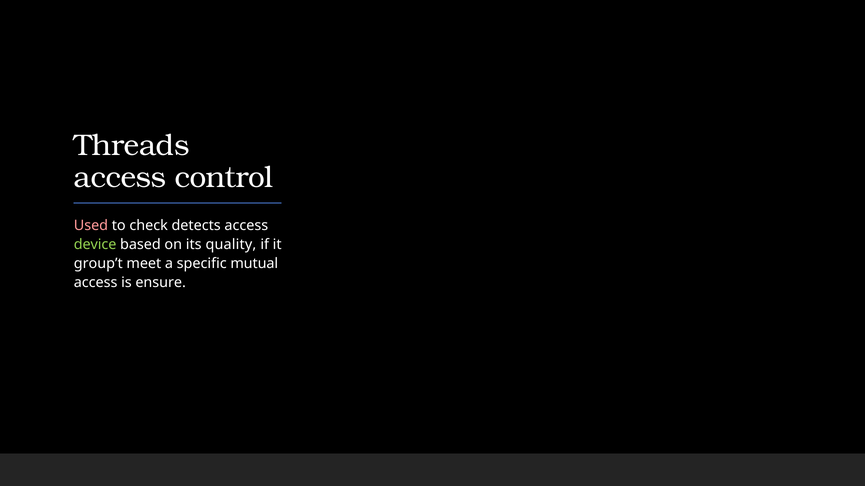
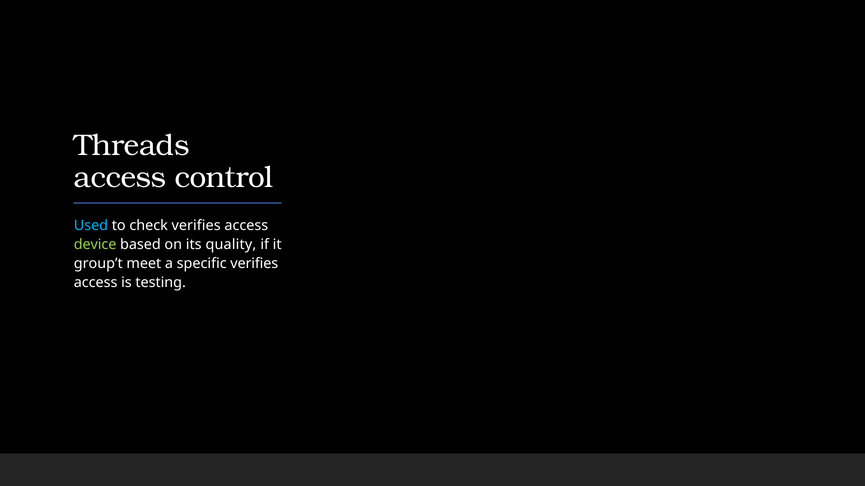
Used colour: pink -> light blue
check detects: detects -> verifies
specific mutual: mutual -> verifies
ensure: ensure -> testing
